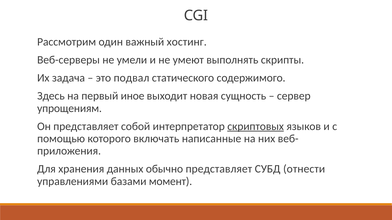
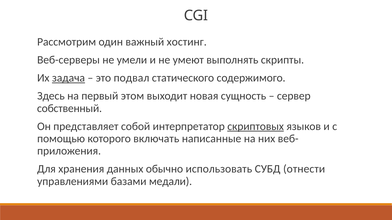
задача underline: none -> present
иное: иное -> этом
упрощениям: упрощениям -> собственный
обычно представляет: представляет -> использовать
момент: момент -> медали
